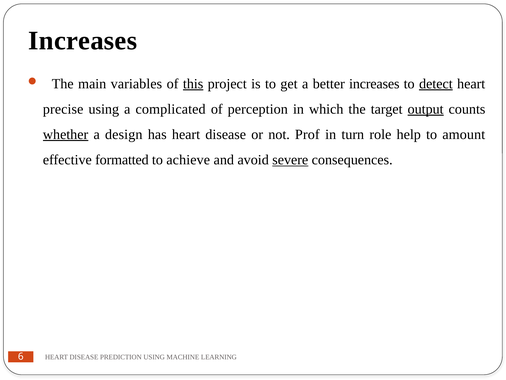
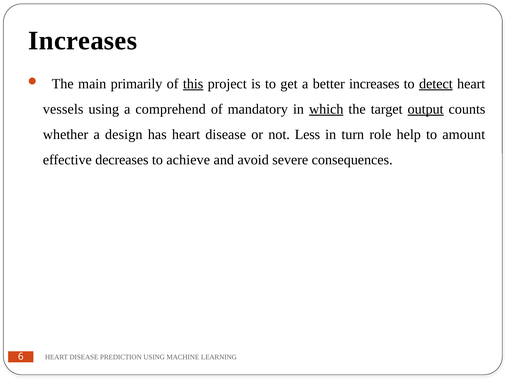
variables: variables -> primarily
precise: precise -> vessels
complicated: complicated -> comprehend
perception: perception -> mandatory
which underline: none -> present
whether underline: present -> none
Prof: Prof -> Less
formatted: formatted -> decreases
severe underline: present -> none
